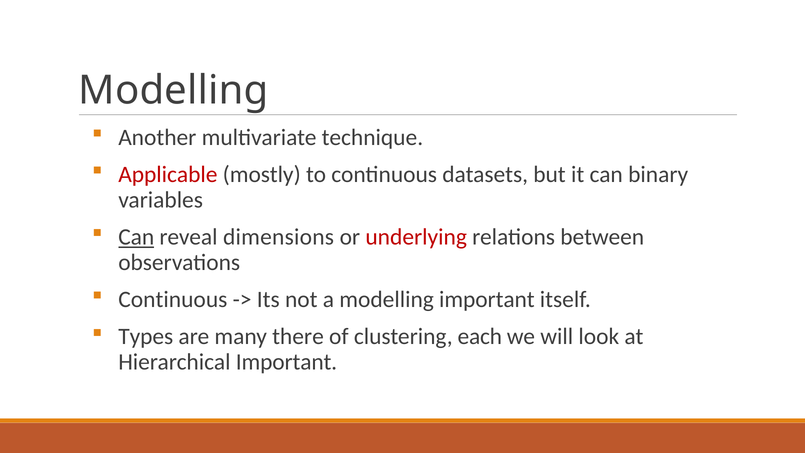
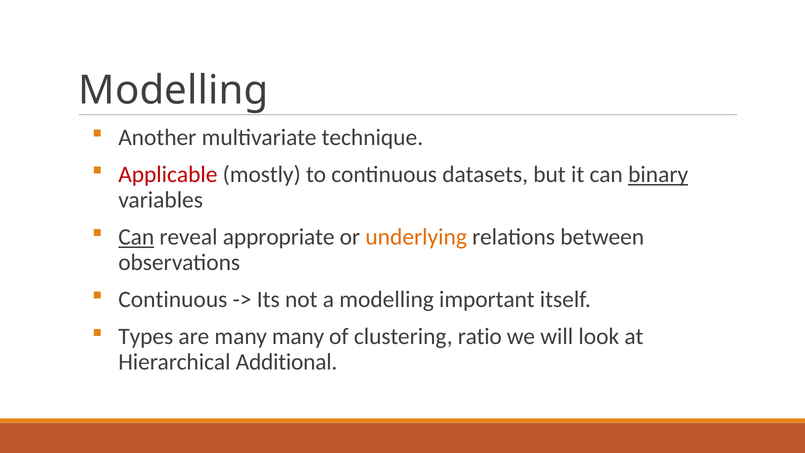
binary underline: none -> present
dimensions: dimensions -> appropriate
underlying colour: red -> orange
many there: there -> many
each: each -> ratio
Hierarchical Important: Important -> Additional
